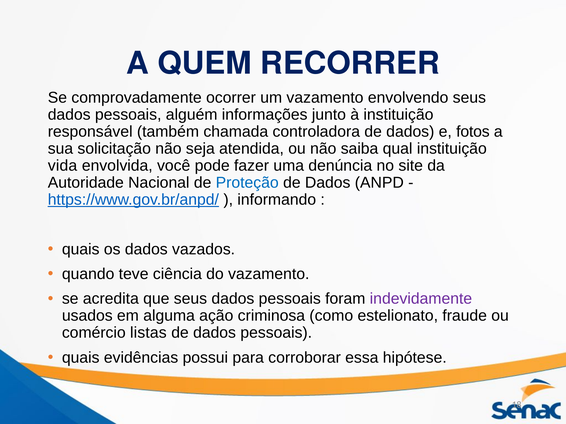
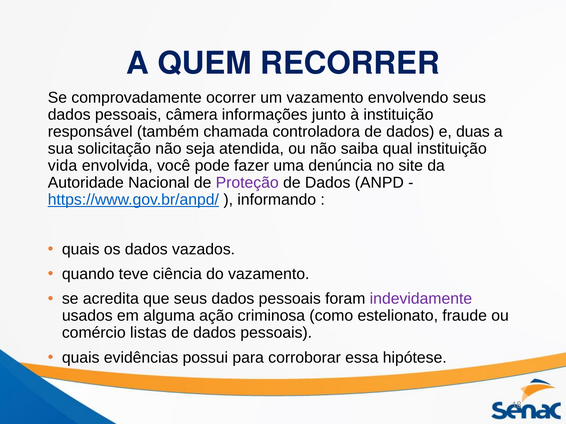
alguém: alguém -> câmera
fotos: fotos -> duas
Proteção colour: blue -> purple
